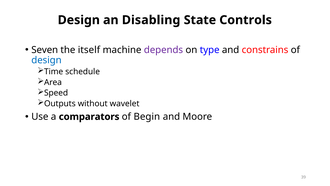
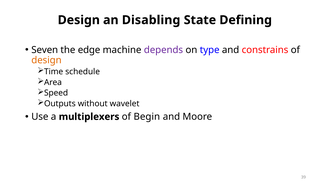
Controls: Controls -> Defining
itself: itself -> edge
design at (46, 60) colour: blue -> orange
comparators: comparators -> multiplexers
